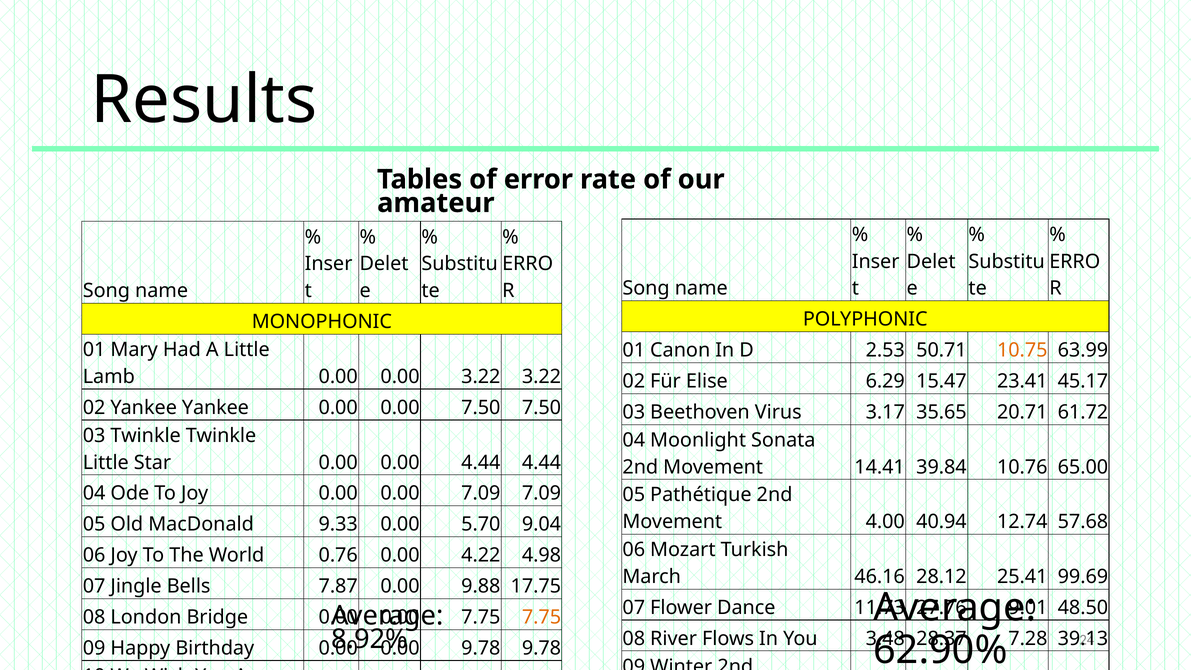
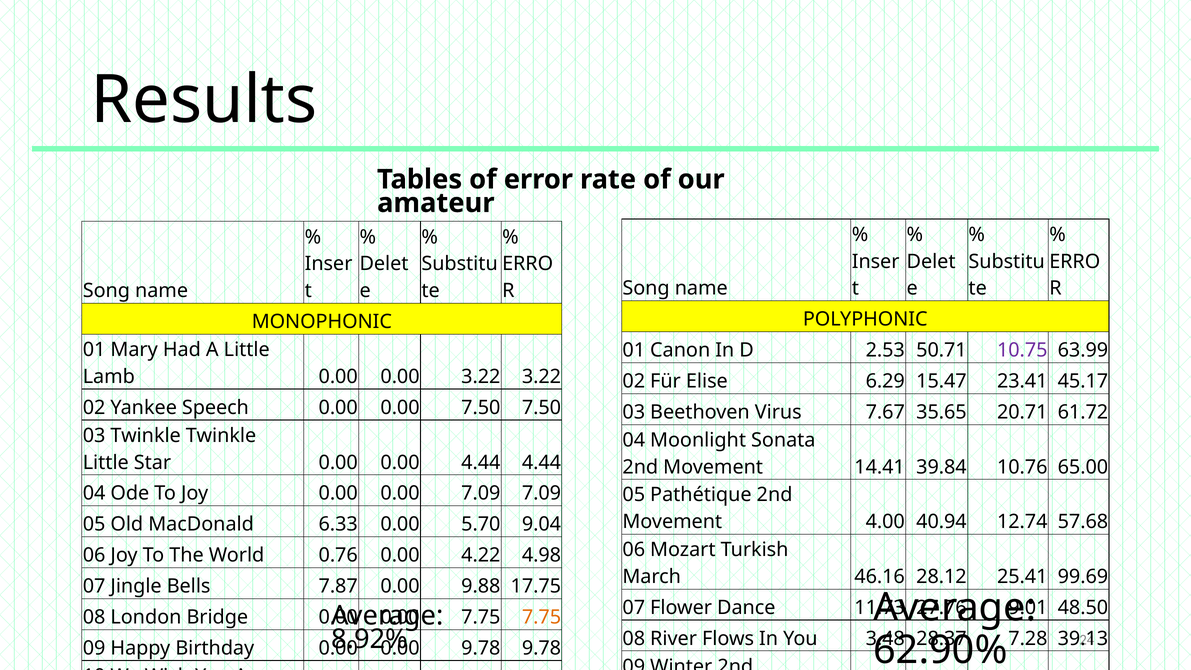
10.75 colour: orange -> purple
Yankee Yankee: Yankee -> Speech
3.17: 3.17 -> 7.67
9.33: 9.33 -> 6.33
